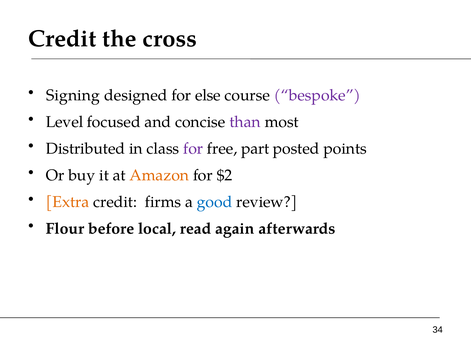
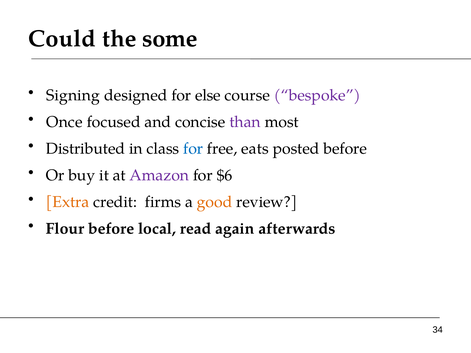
Credit at (62, 39): Credit -> Could
cross: cross -> some
Level: Level -> Once
for at (193, 149) colour: purple -> blue
part: part -> eats
posted points: points -> before
Amazon colour: orange -> purple
$2: $2 -> $6
good colour: blue -> orange
